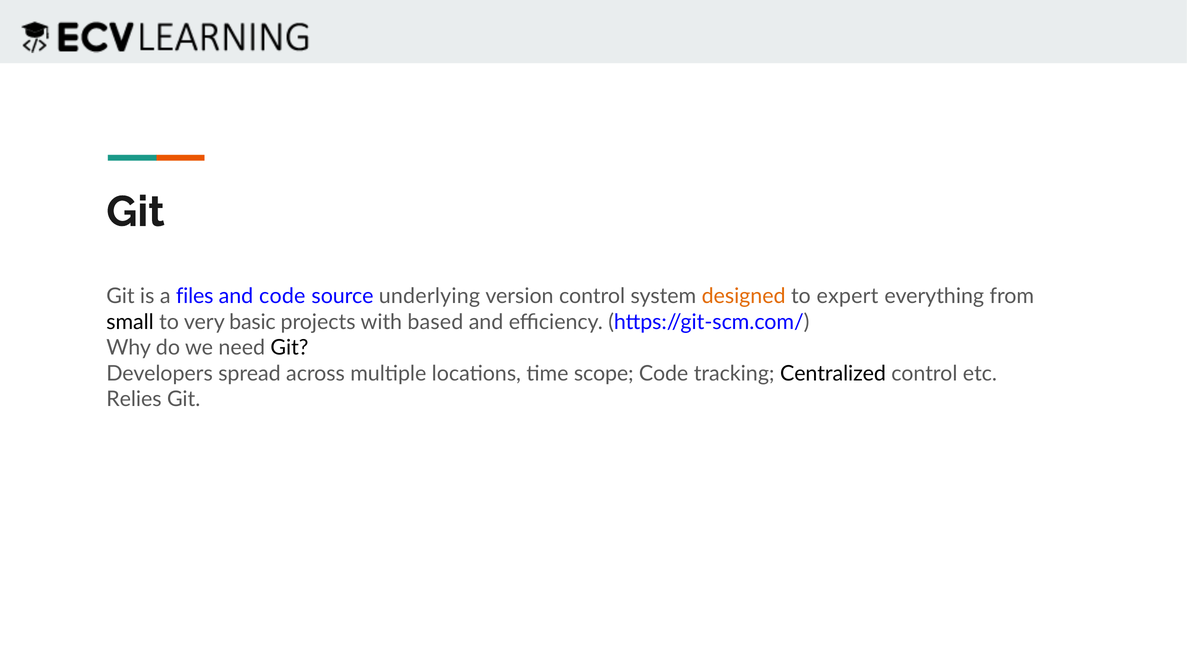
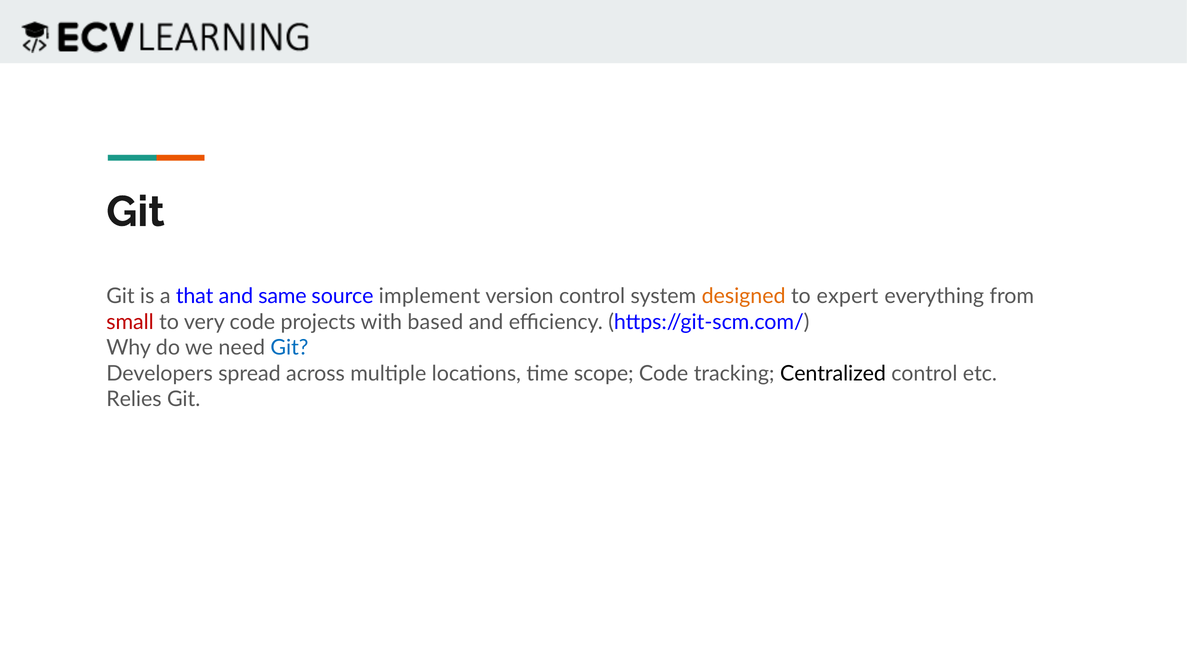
files: files -> that
and code: code -> same
underlying: underlying -> implement
small colour: black -> red
very basic: basic -> code
Git at (289, 348) colour: black -> blue
